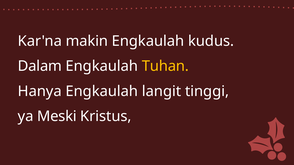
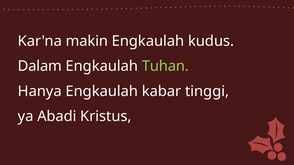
Tuhan colour: yellow -> light green
langit: langit -> kabar
Meski: Meski -> Abadi
